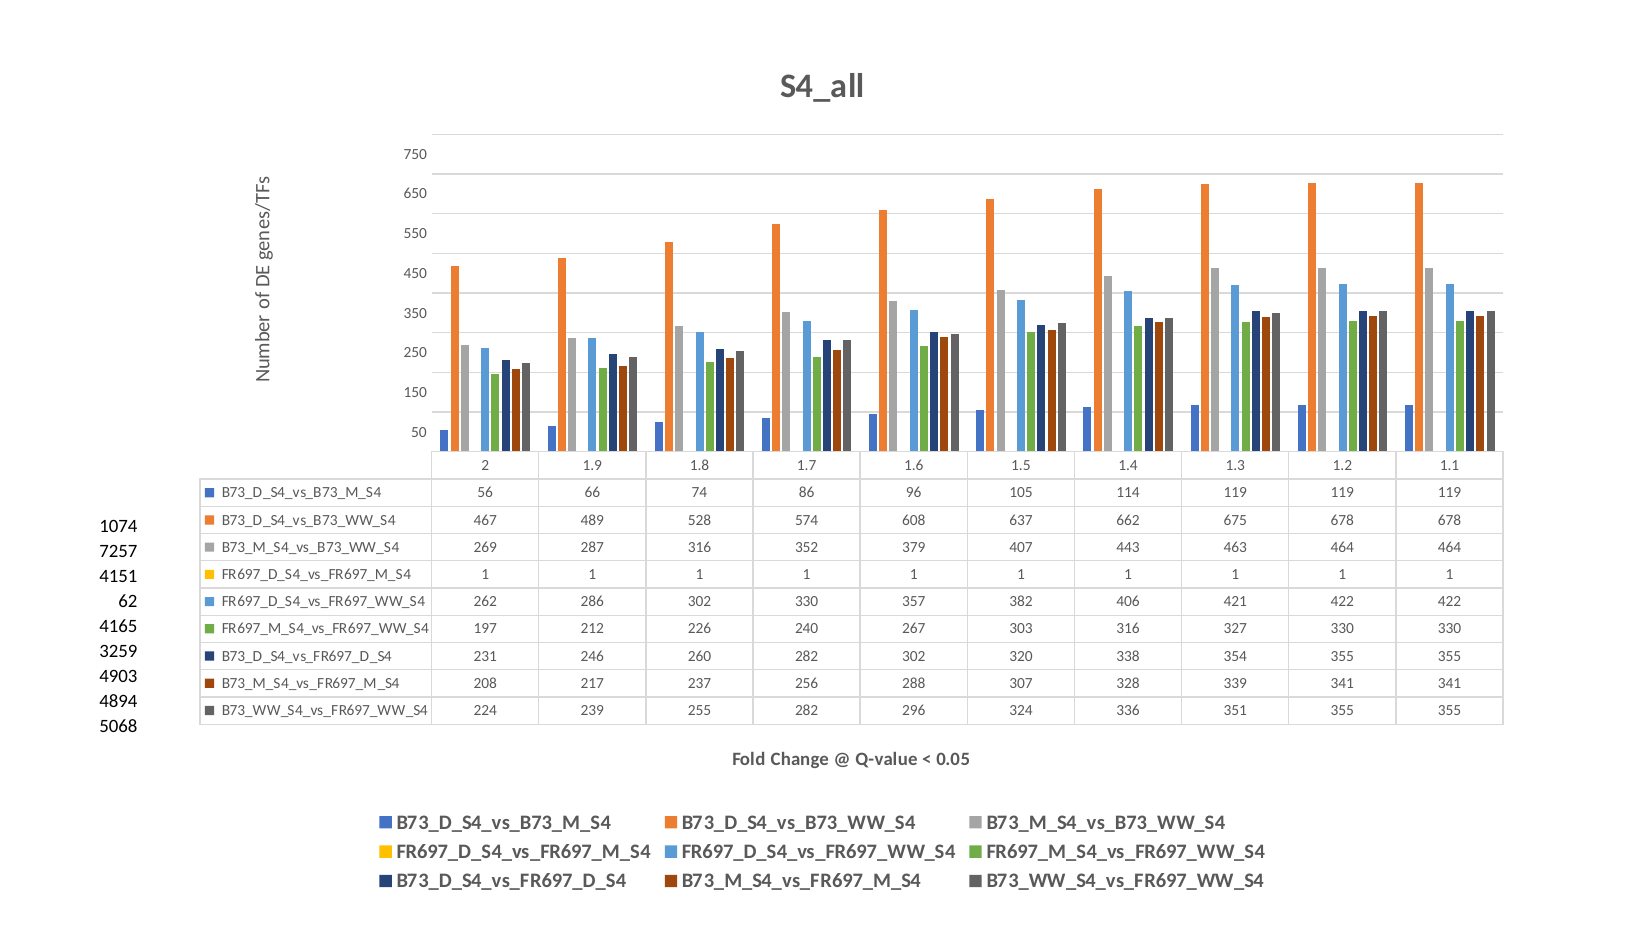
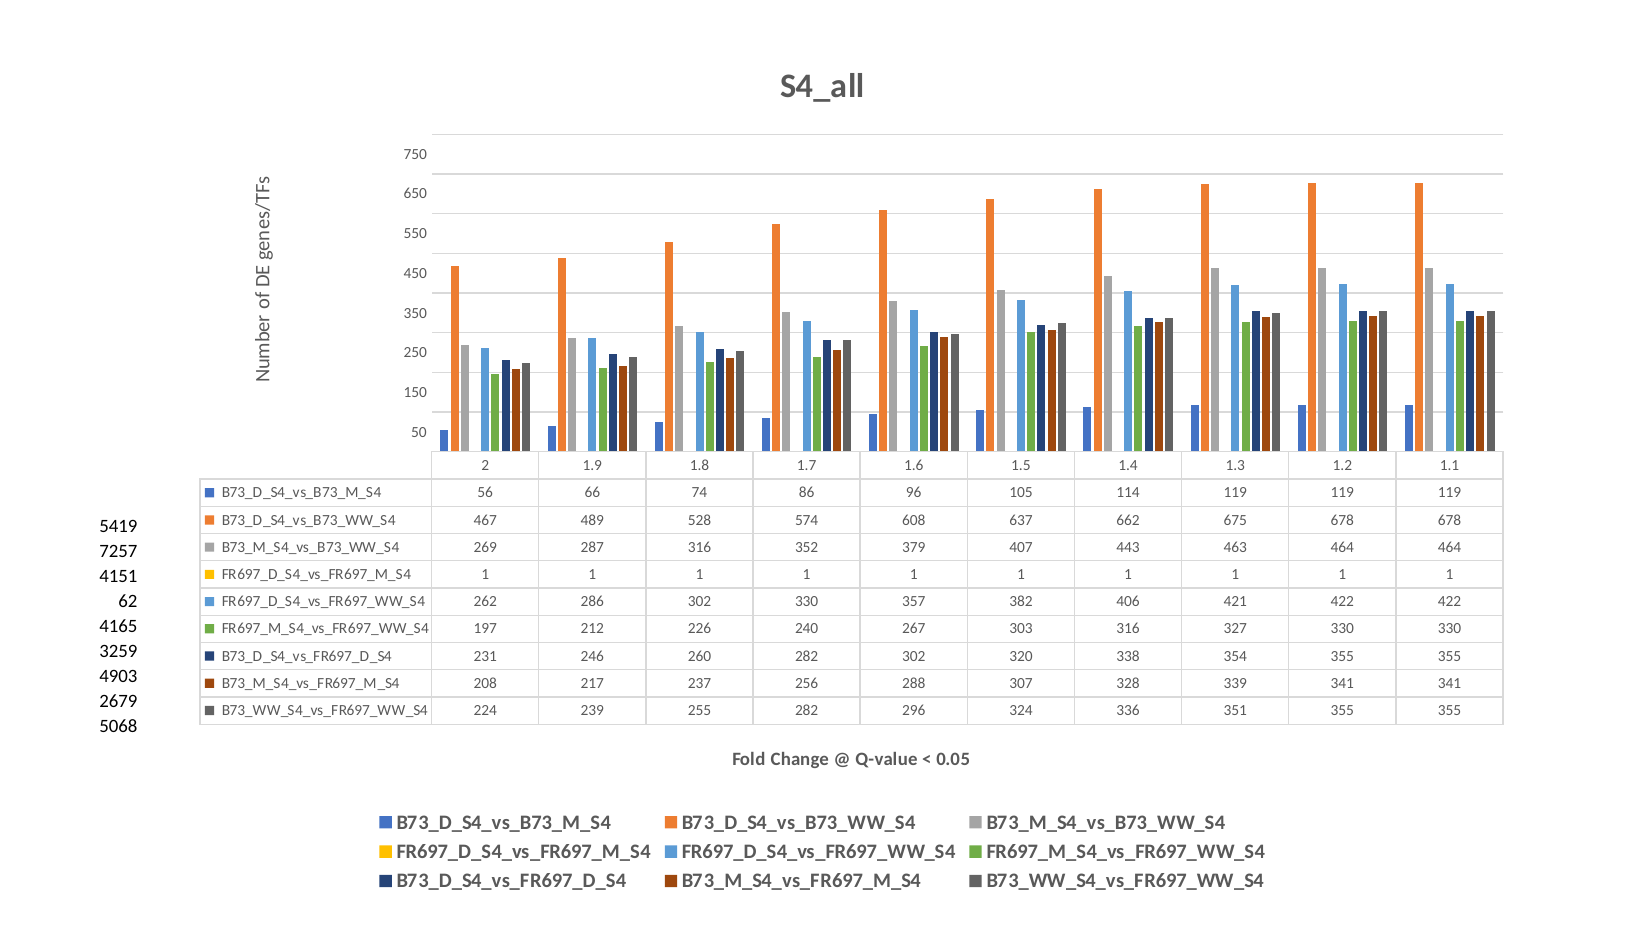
1074: 1074 -> 5419
4894: 4894 -> 2679
